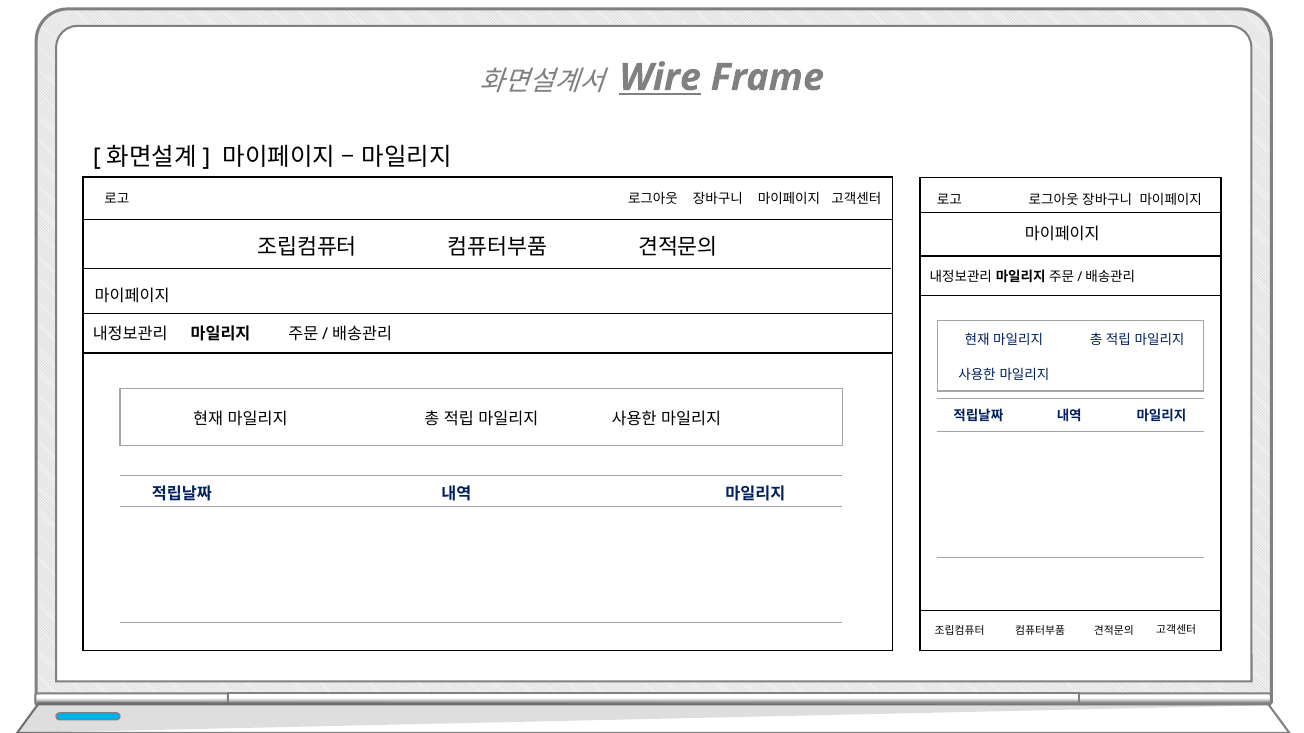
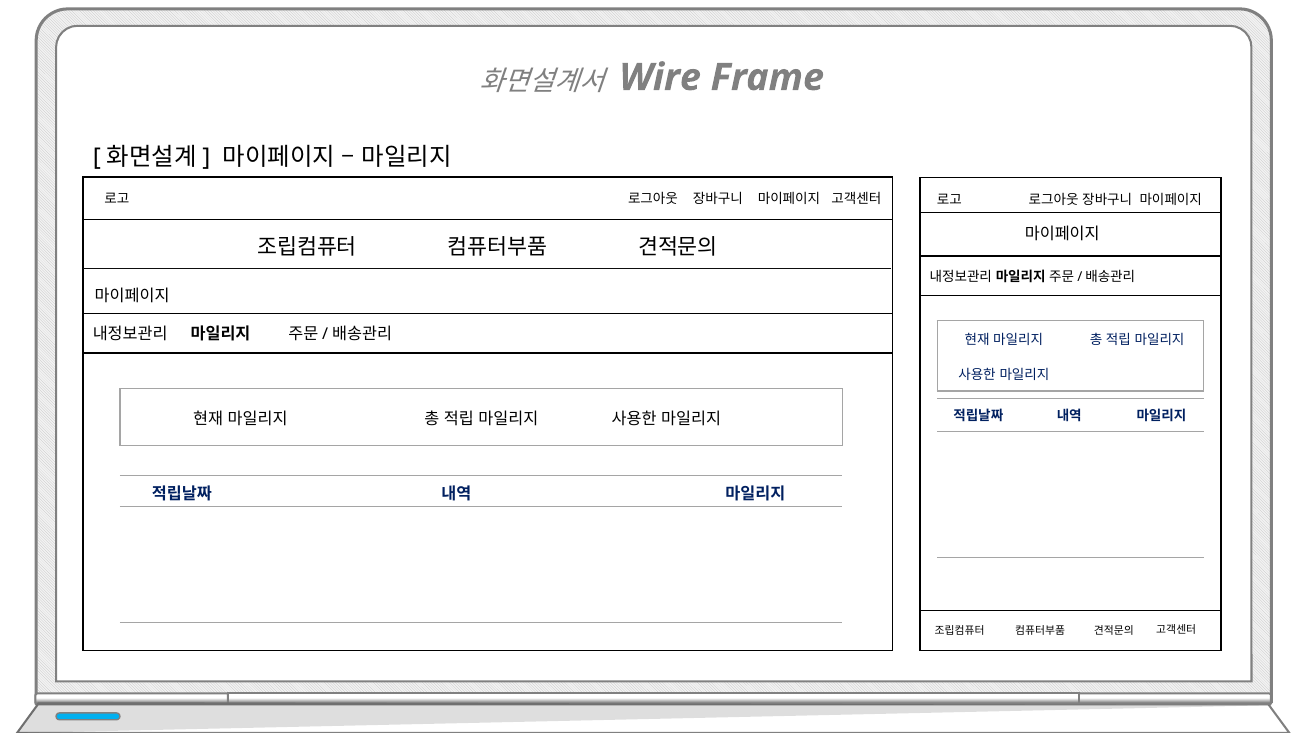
Wire underline: present -> none
